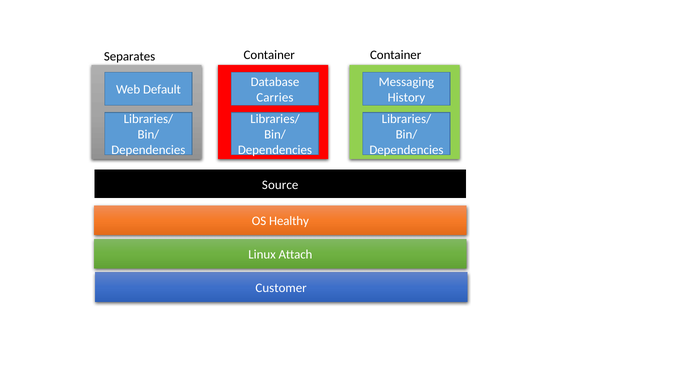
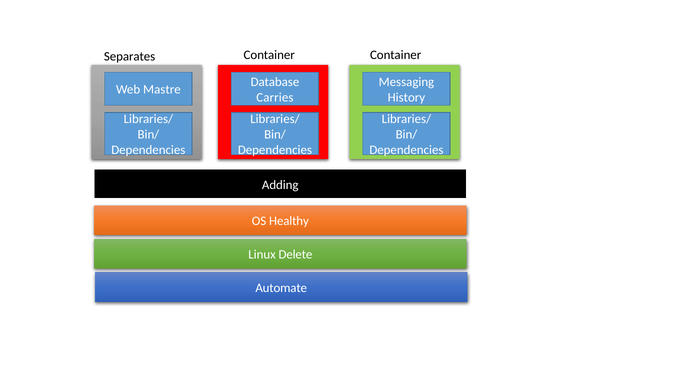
Default: Default -> Mastre
Source: Source -> Adding
Attach: Attach -> Delete
Customer: Customer -> Automate
